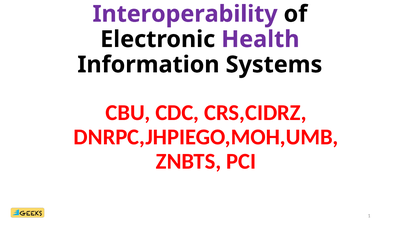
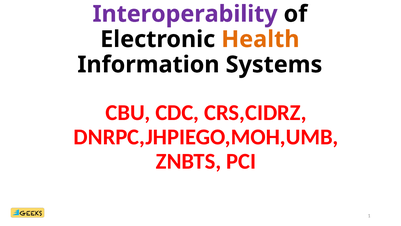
Health colour: purple -> orange
